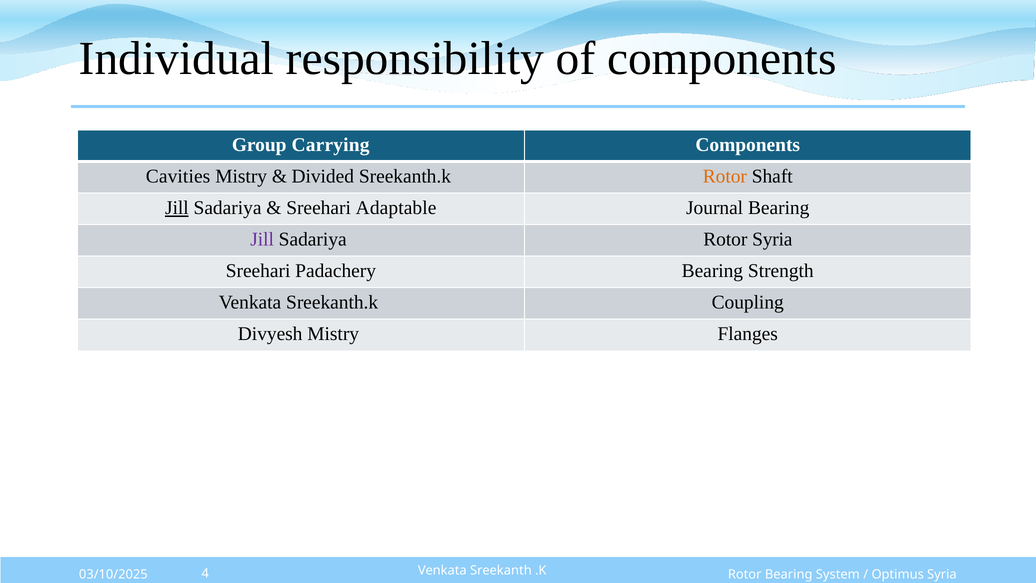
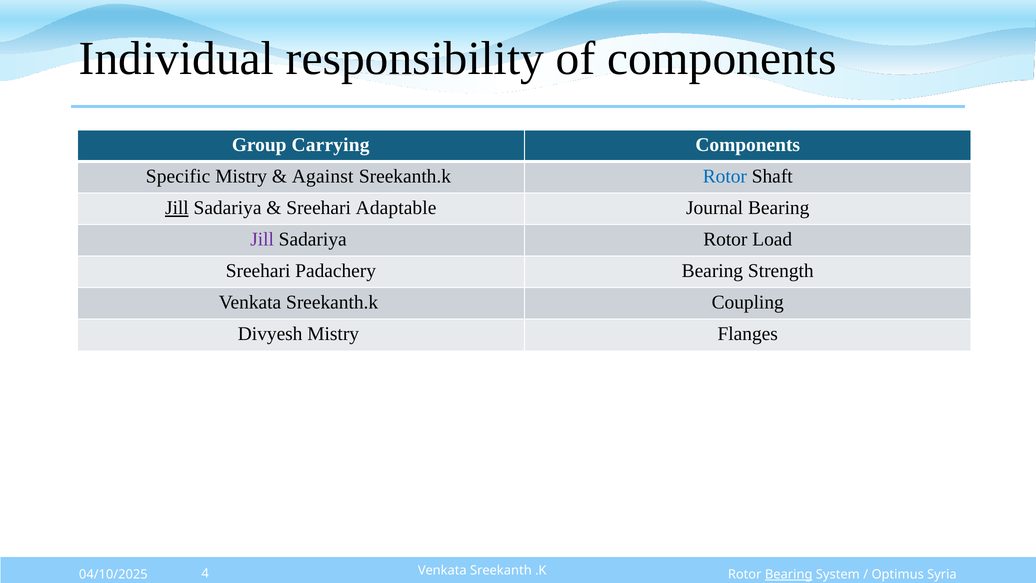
Cavities: Cavities -> Specific
Divided: Divided -> Against
Rotor at (725, 176) colour: orange -> blue
Rotor Syria: Syria -> Load
03/10/2025: 03/10/2025 -> 04/10/2025
Bearing at (789, 574) underline: none -> present
